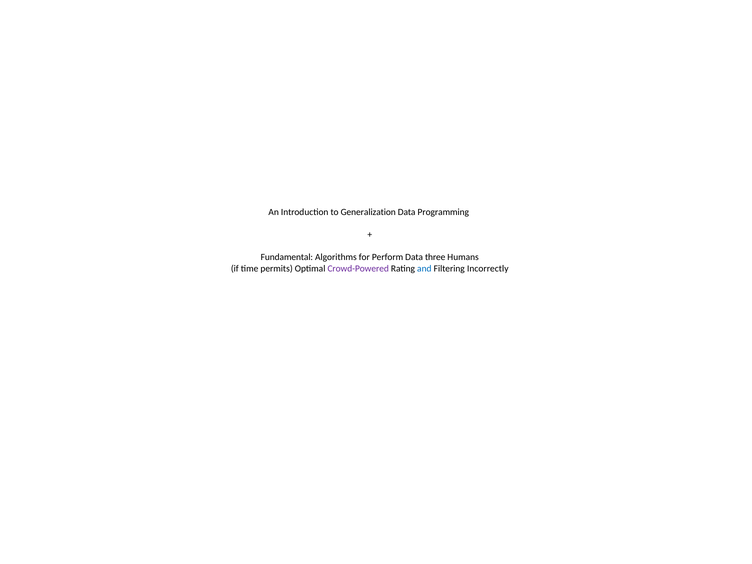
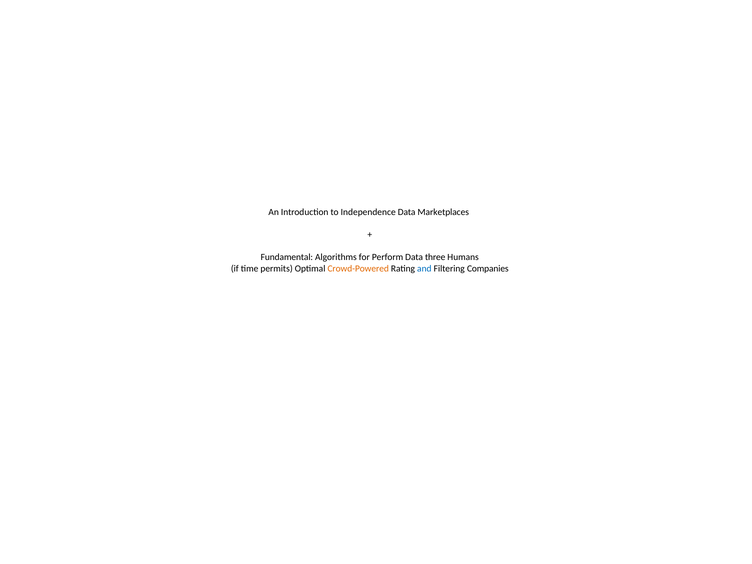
Generalization: Generalization -> Independence
Programming: Programming -> Marketplaces
Crowd-Powered colour: purple -> orange
Incorrectly: Incorrectly -> Companies
